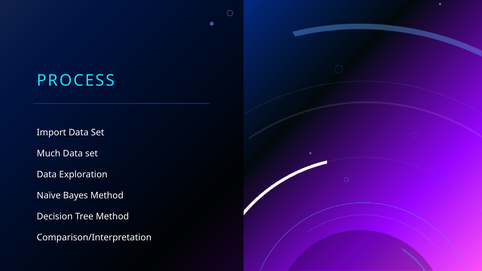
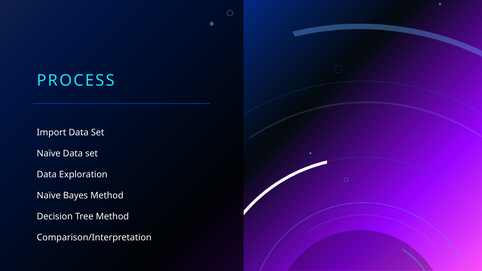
Much at (49, 154): Much -> Naïve
